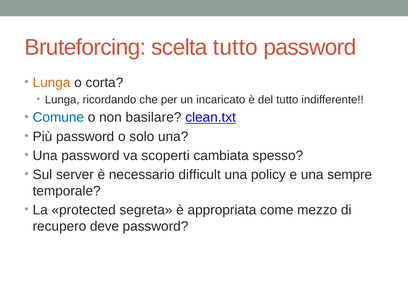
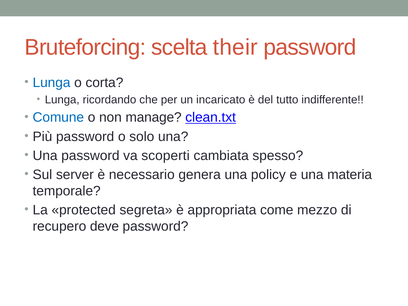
scelta tutto: tutto -> their
Lunga at (52, 83) colour: orange -> blue
basilare: basilare -> manage
difficult: difficult -> genera
sempre: sempre -> materia
